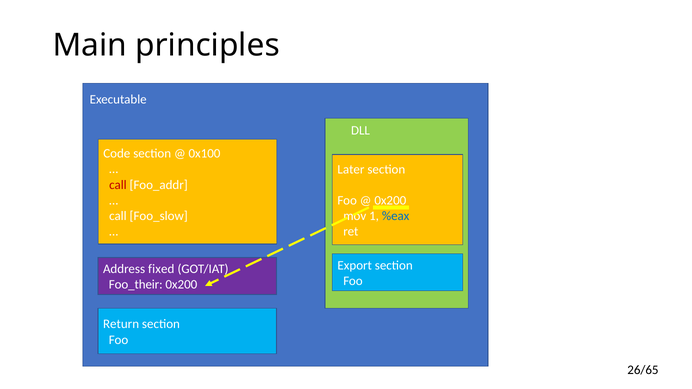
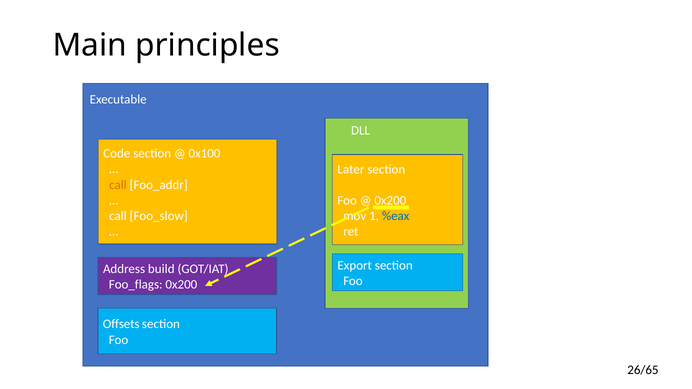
call at (118, 185) colour: red -> orange
fixed: fixed -> build
Foo_their: Foo_their -> Foo_flags
Return: Return -> Offsets
